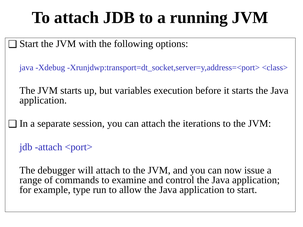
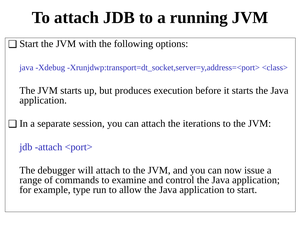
variables: variables -> produces
